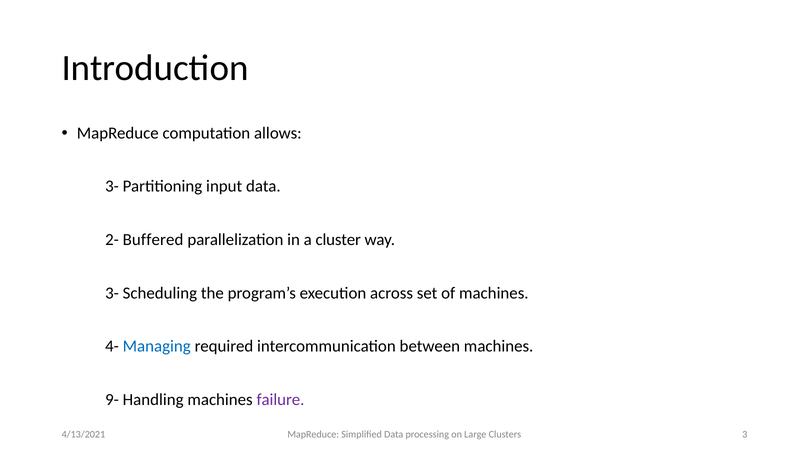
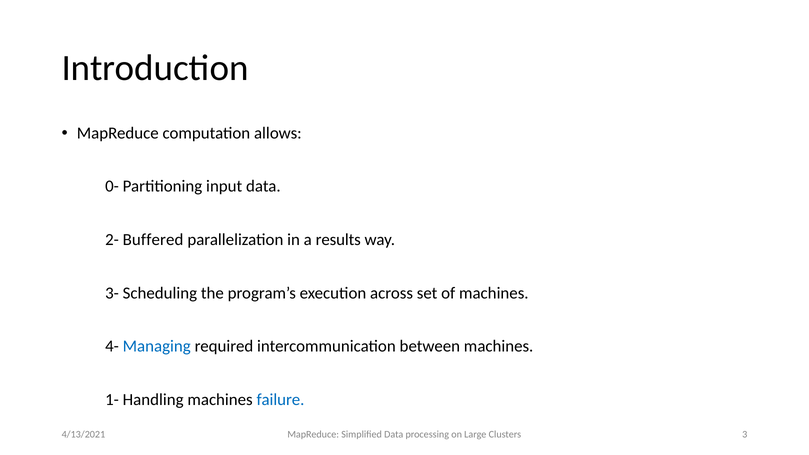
3- at (112, 186): 3- -> 0-
cluster: cluster -> results
9-: 9- -> 1-
failure colour: purple -> blue
